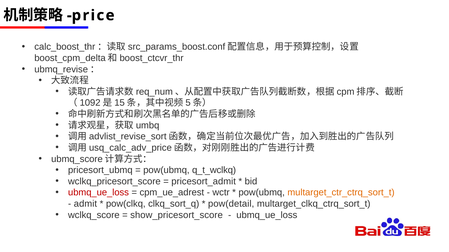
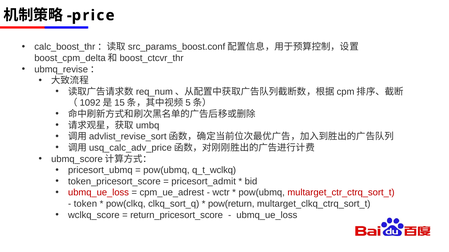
wclkq_pricesort_score: wclkq_pricesort_score -> token_pricesort_score
multarget_ctr_ctrq_sort_t colour: orange -> red
admit: admit -> token
pow(detail: pow(detail -> pow(return
show_pricesort_score: show_pricesort_score -> return_pricesort_score
